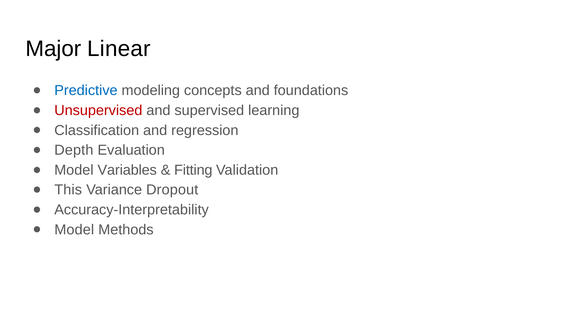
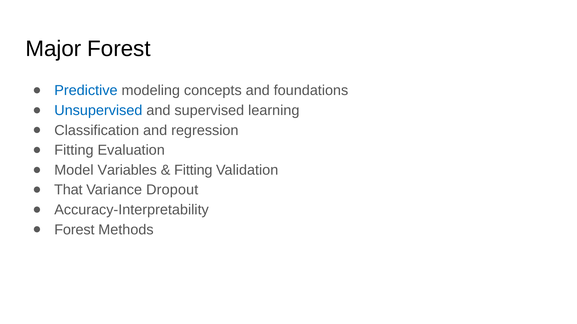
Major Linear: Linear -> Forest
Unsupervised colour: red -> blue
Depth at (74, 150): Depth -> Fitting
This: This -> That
Model at (74, 230): Model -> Forest
